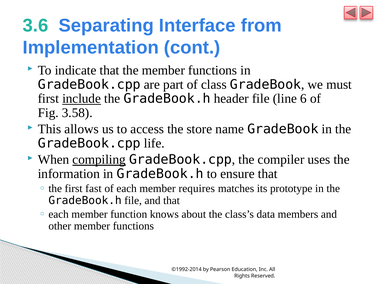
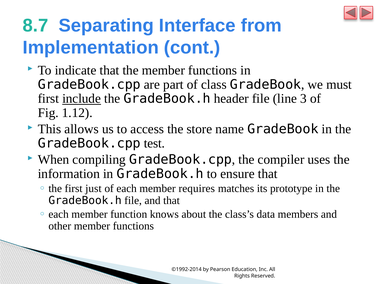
3.6: 3.6 -> 8.7
6: 6 -> 3
3.58: 3.58 -> 1.12
life: life -> test
compiling underline: present -> none
fast: fast -> just
